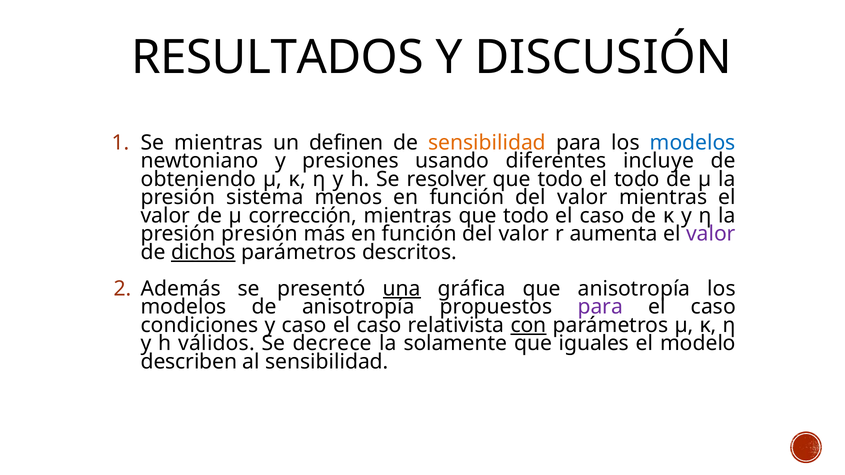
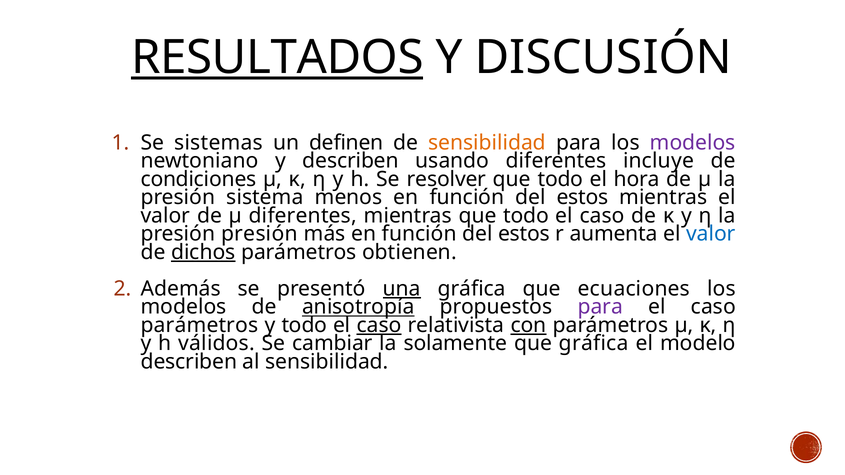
RESULTADOS underline: none -> present
Se mientras: mientras -> sistemas
modelos at (693, 143) colour: blue -> purple
y presiones: presiones -> describen
obteniendo: obteniendo -> condiciones
el todo: todo -> hora
valor at (582, 198): valor -> estos
µ corrección: corrección -> diferentes
valor at (524, 234): valor -> estos
valor at (711, 234) colour: purple -> blue
descritos: descritos -> obtienen
que anisotropía: anisotropía -> ecuaciones
anisotropía at (358, 307) underline: none -> present
condiciones at (200, 325): condiciones -> parámetros
y caso: caso -> todo
caso at (379, 325) underline: none -> present
decrece: decrece -> cambiar
que iguales: iguales -> gráfica
